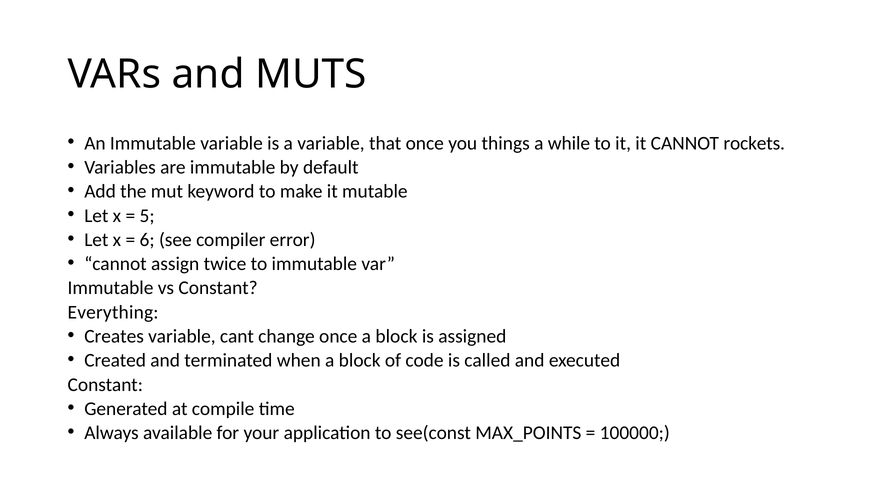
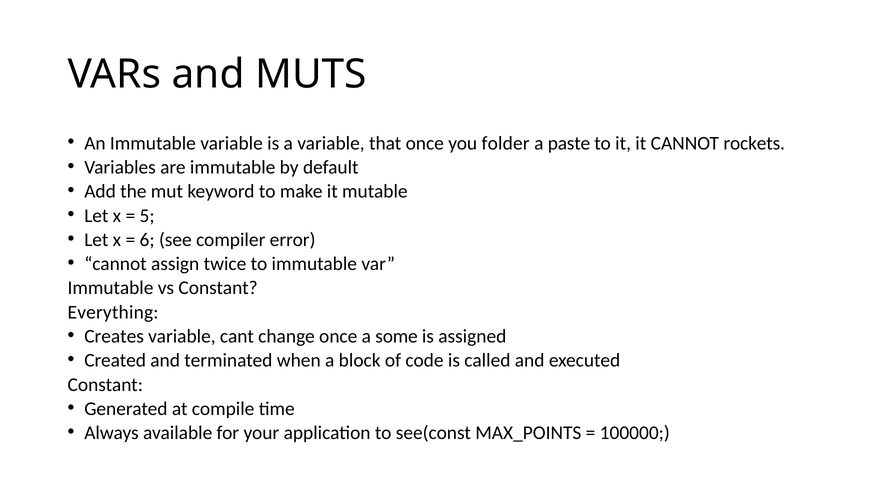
things: things -> folder
while: while -> paste
once a block: block -> some
